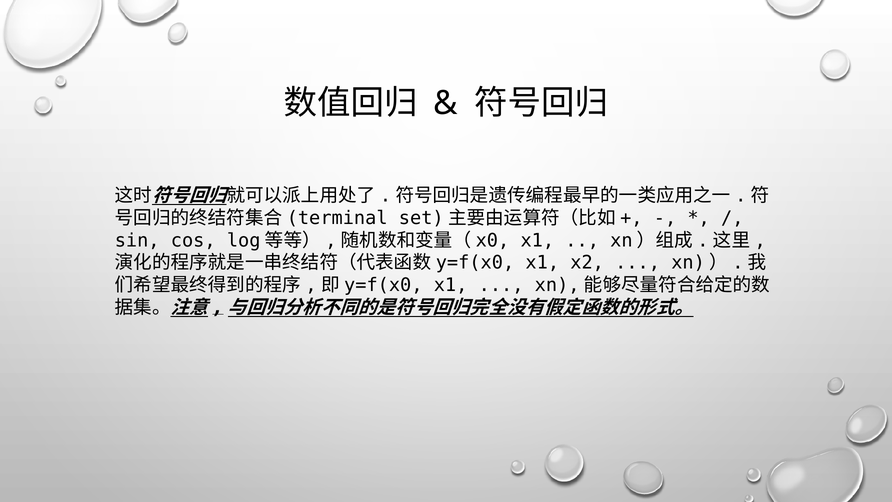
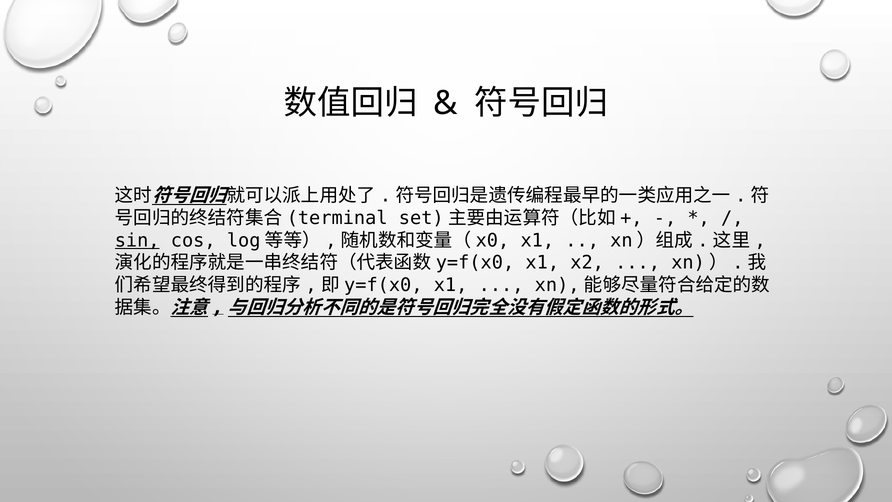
sin underline: none -> present
